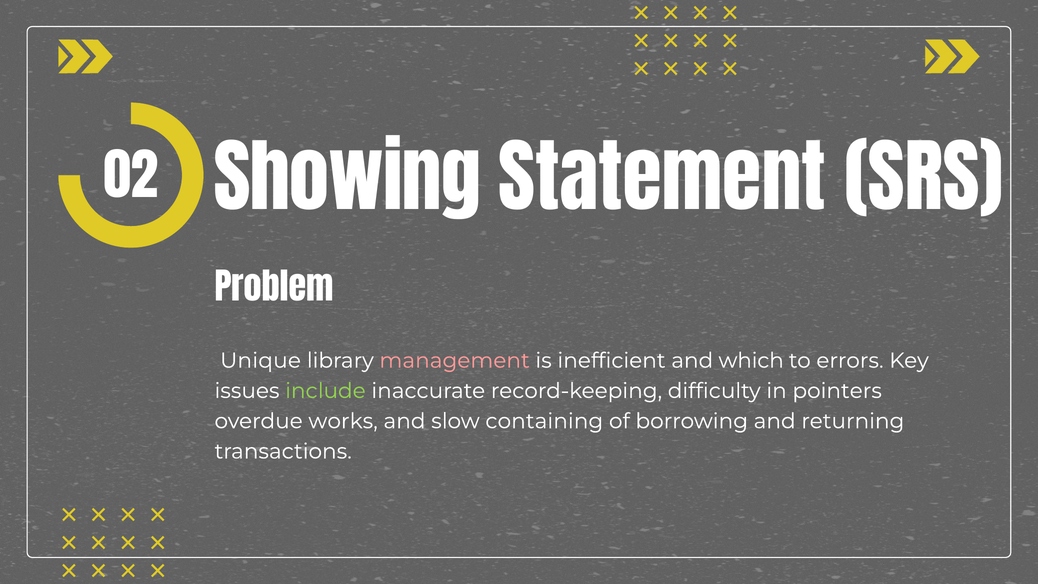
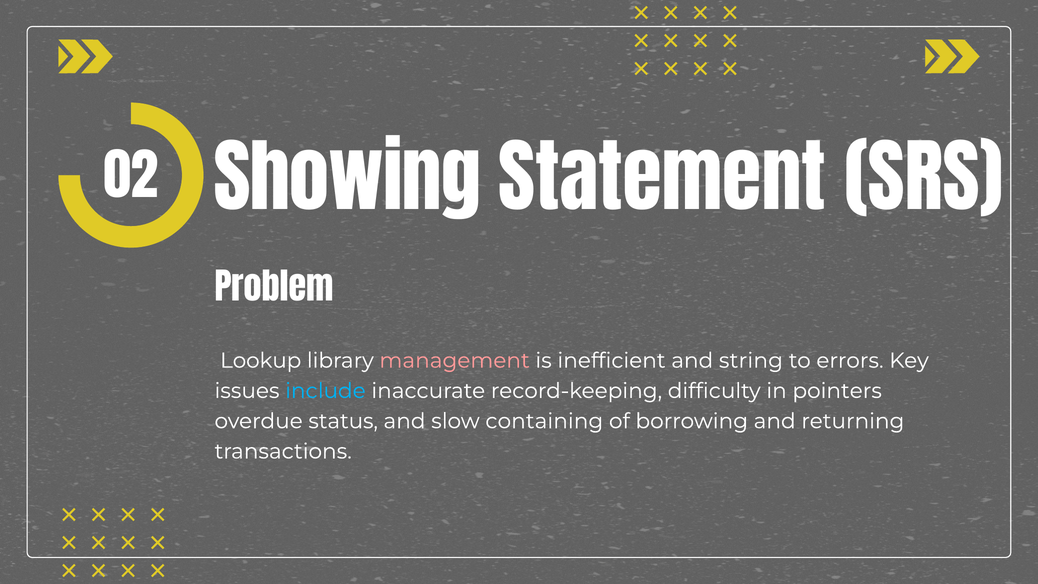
Unique: Unique -> Lookup
which: which -> string
include colour: light green -> light blue
works: works -> status
